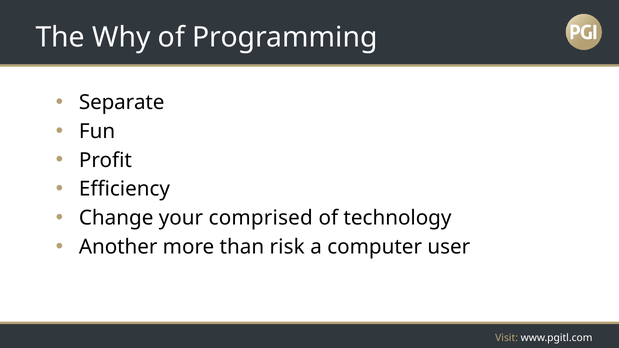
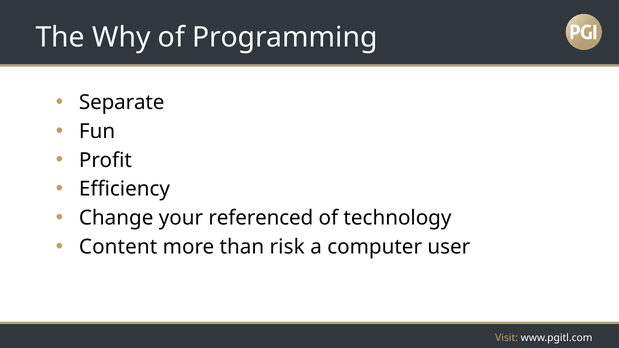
comprised: comprised -> referenced
Another: Another -> Content
